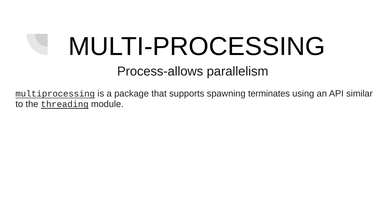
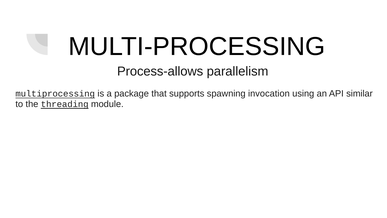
terminates: terminates -> invocation
